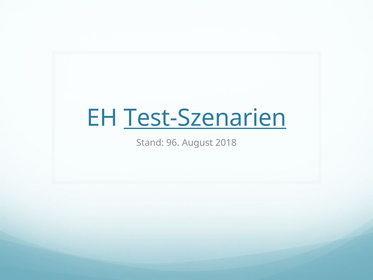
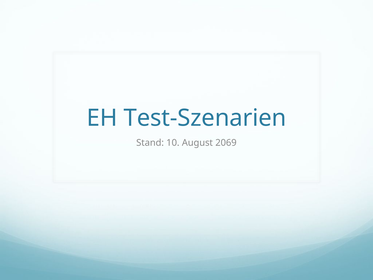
Test-Szenarien underline: present -> none
96: 96 -> 10
2018: 2018 -> 2069
